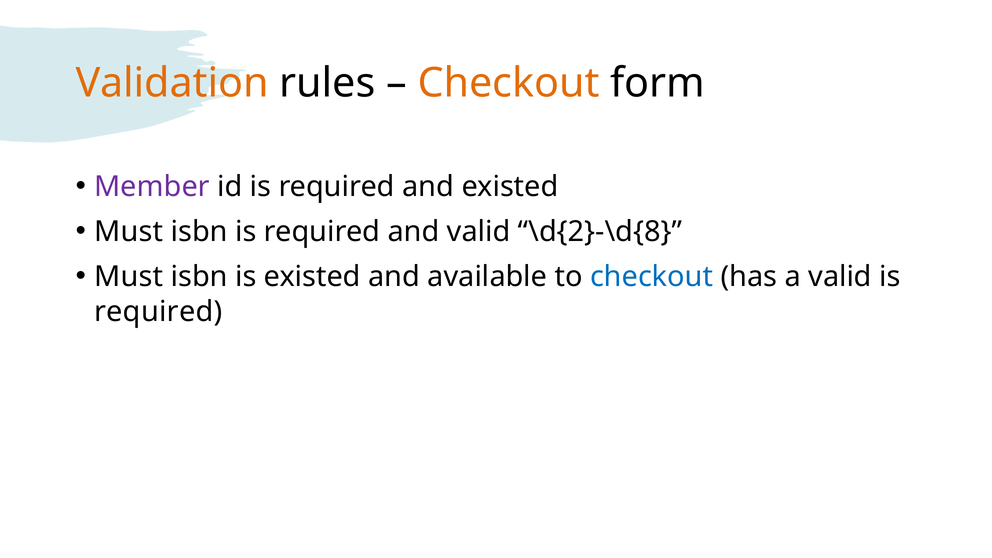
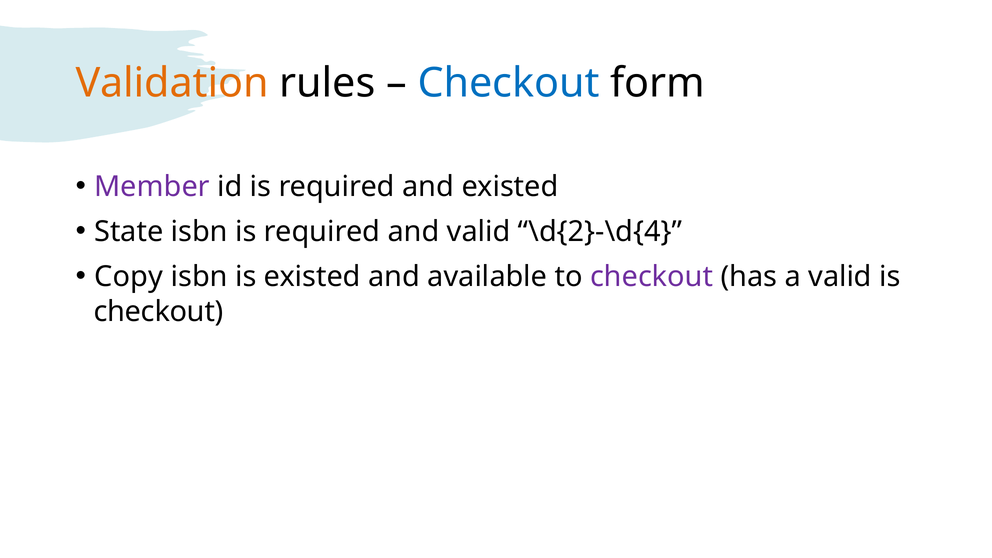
Checkout at (509, 83) colour: orange -> blue
Must at (129, 232): Must -> State
\d{2}-\d{8: \d{2}-\d{8 -> \d{2}-\d{4
Must at (129, 277): Must -> Copy
checkout at (652, 277) colour: blue -> purple
required at (158, 312): required -> checkout
